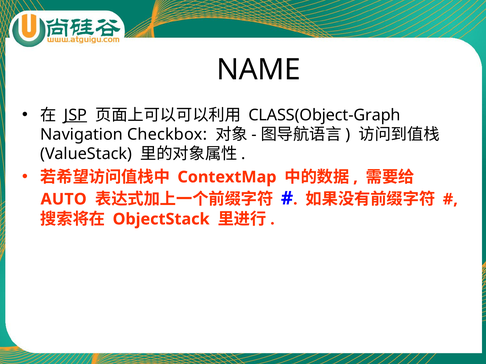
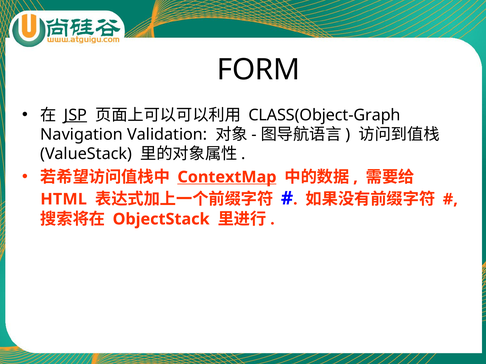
NAME: NAME -> FORM
Checkbox: Checkbox -> Validation
ContextMap underline: none -> present
AUTO: AUTO -> HTML
